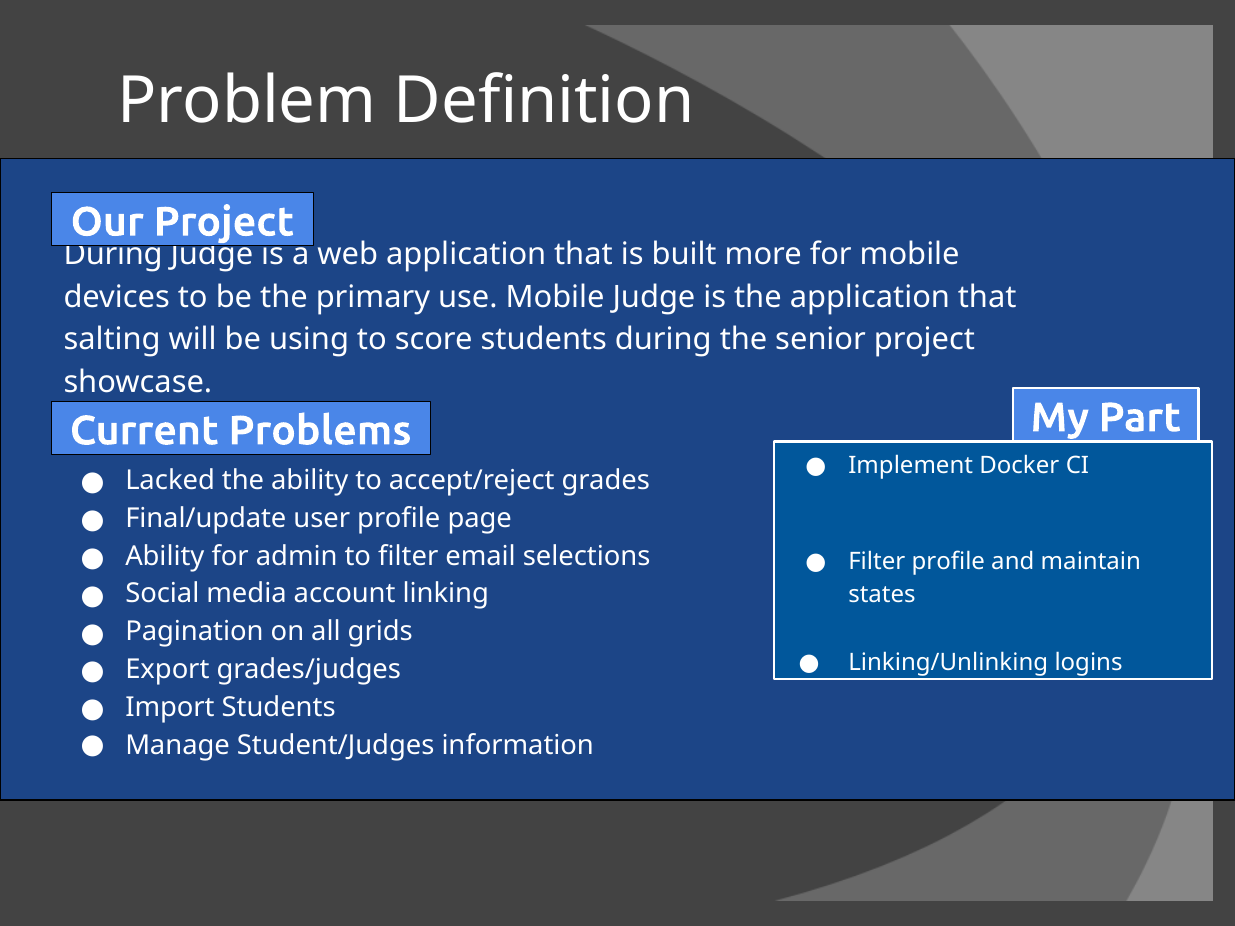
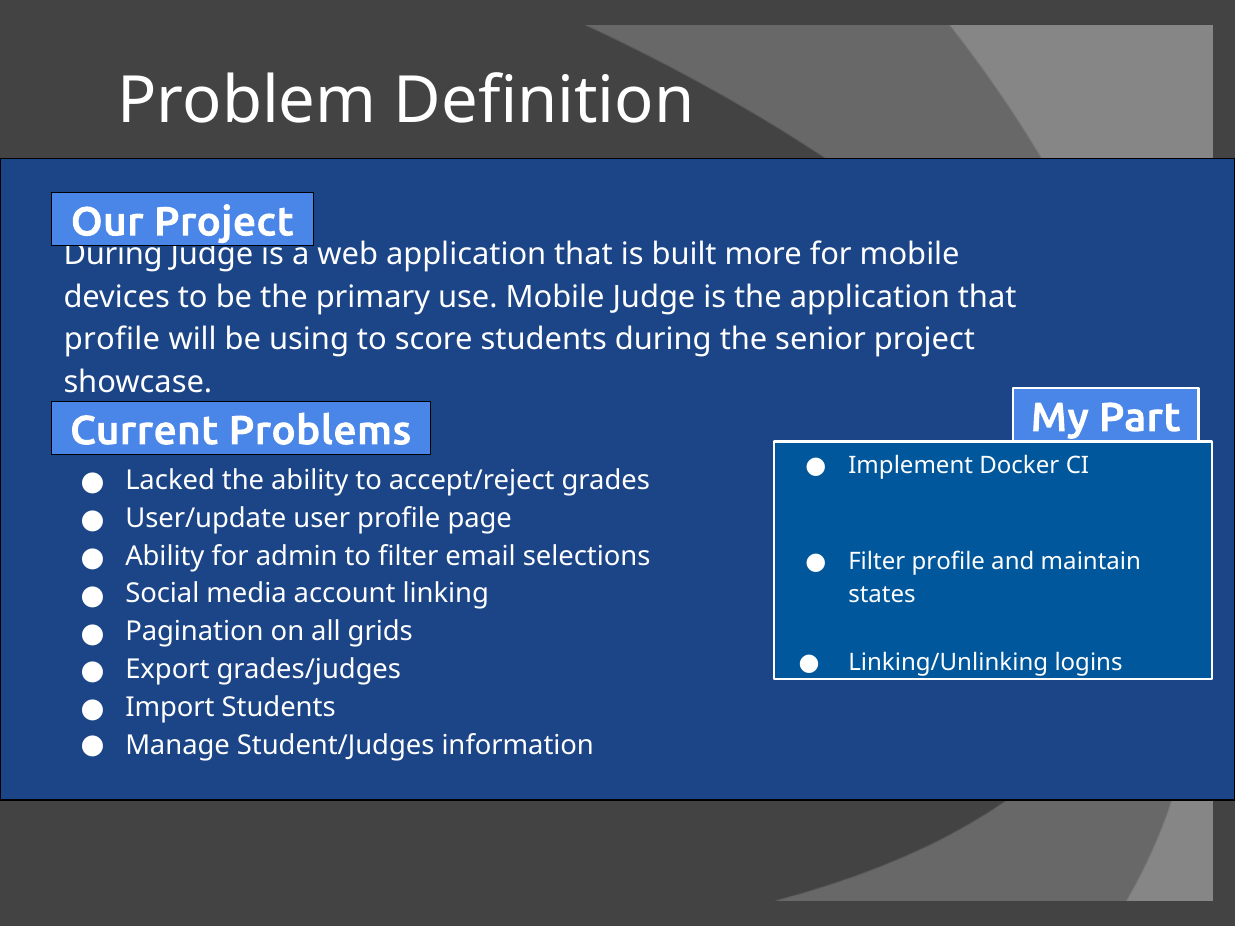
salting at (112, 340): salting -> profile
Final/update: Final/update -> User/update
